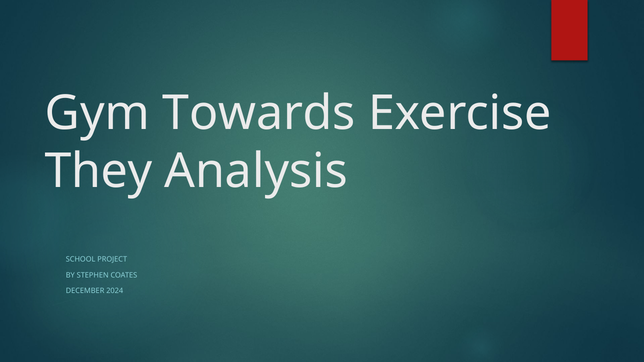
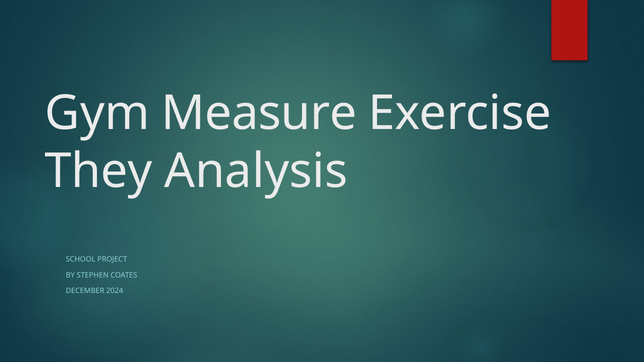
Towards: Towards -> Measure
